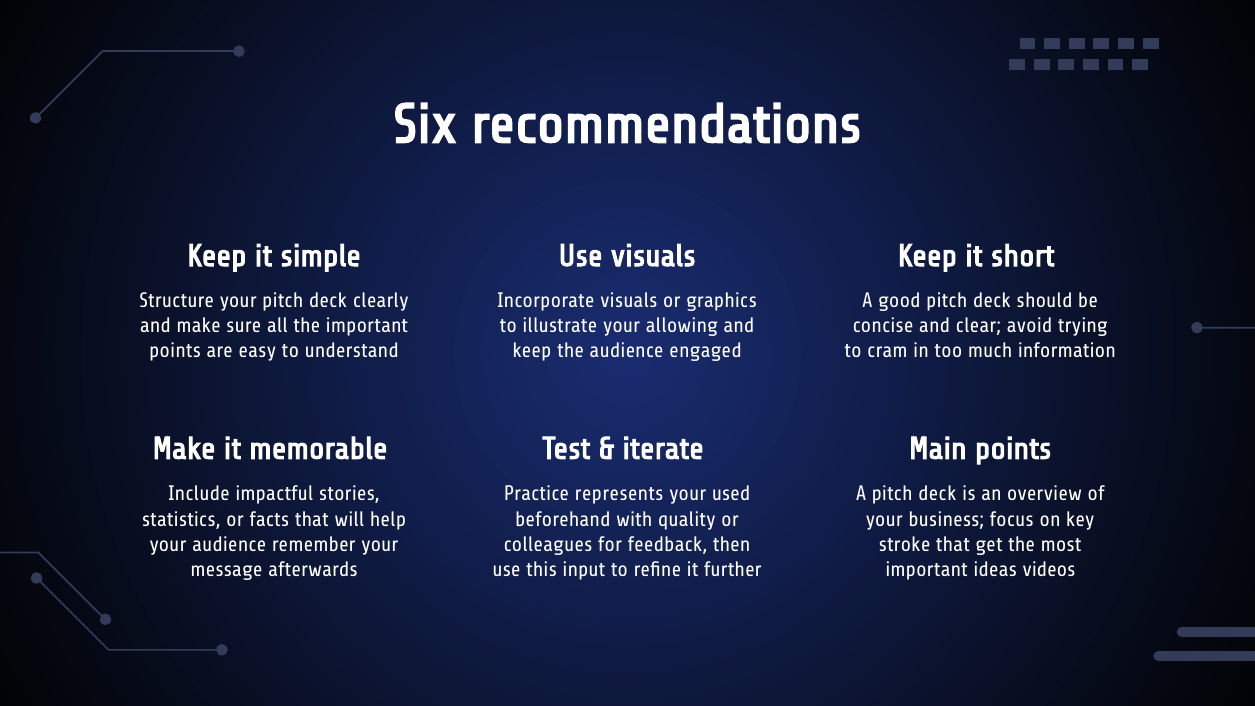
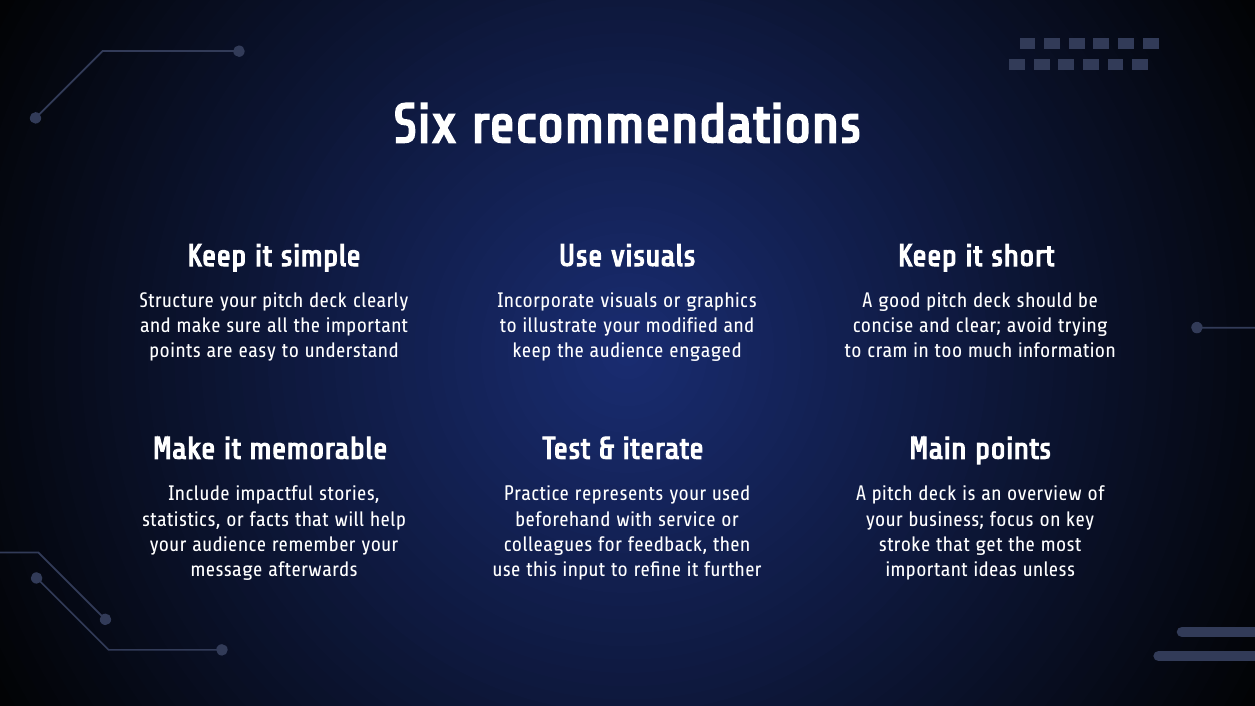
allowing: allowing -> modified
quality: quality -> service
videos: videos -> unless
